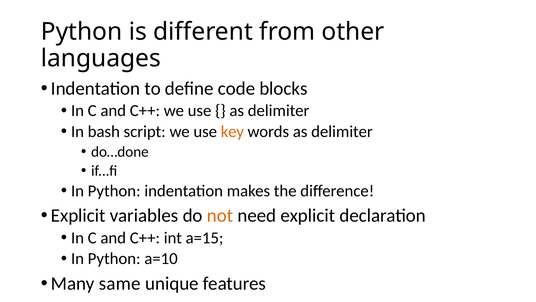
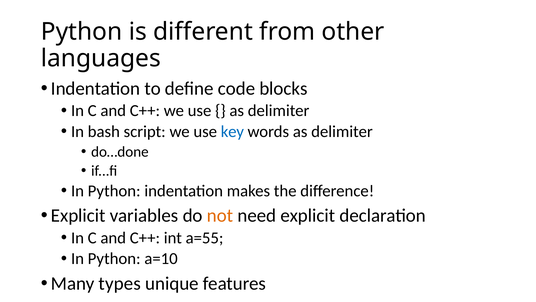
key colour: orange -> blue
a=15: a=15 -> a=55
same: same -> types
